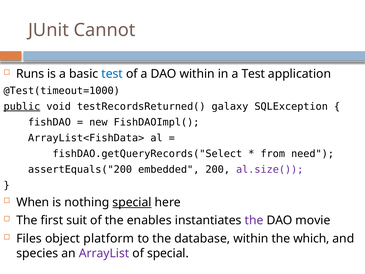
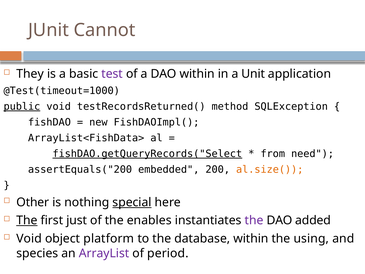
Runs: Runs -> They
test at (112, 74) colour: blue -> purple
a Test: Test -> Unit
galaxy: galaxy -> method
fishDAO.getQueryRecords("Select underline: none -> present
al.size( colour: purple -> orange
When: When -> Other
The at (27, 220) underline: none -> present
suit: suit -> just
movie: movie -> added
Files at (29, 238): Files -> Void
which: which -> using
of special: special -> period
